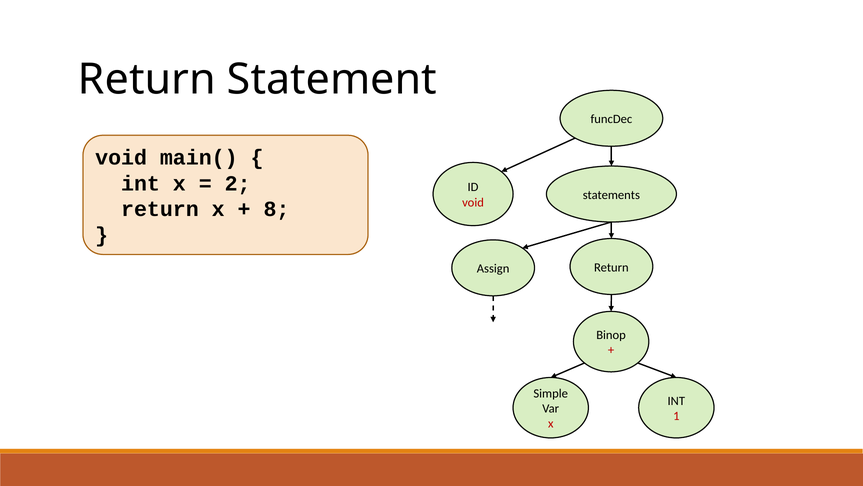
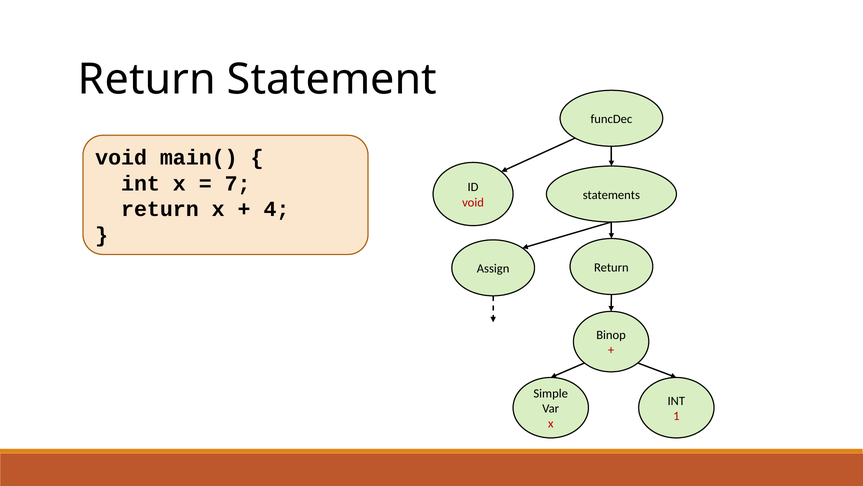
2: 2 -> 7
8: 8 -> 4
